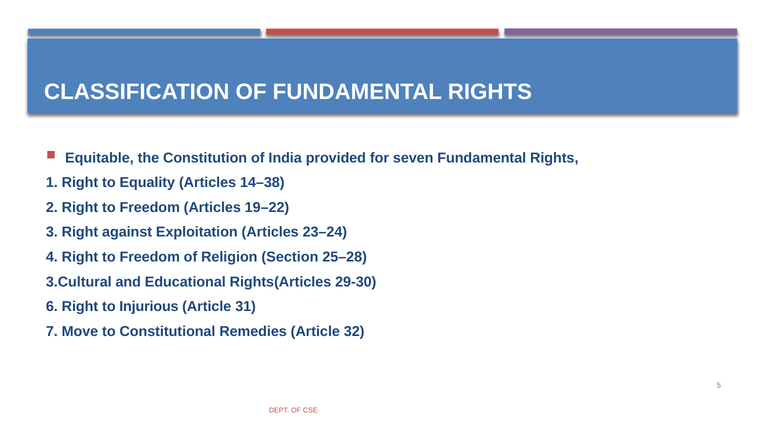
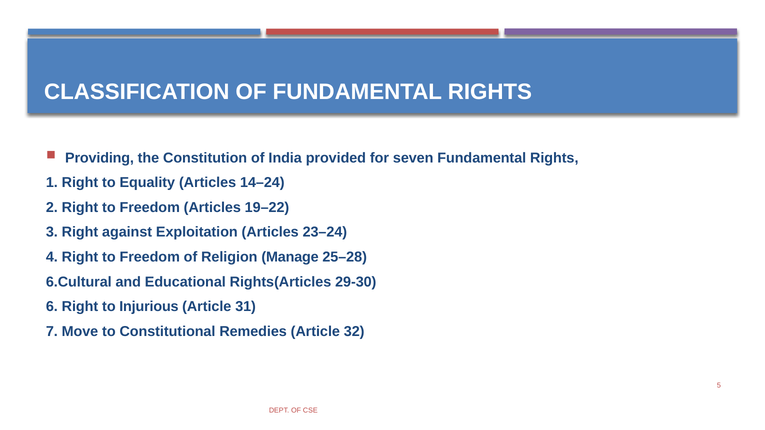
Equitable: Equitable -> Providing
14–38: 14–38 -> 14–24
Section: Section -> Manage
3.Cultural: 3.Cultural -> 6.Cultural
